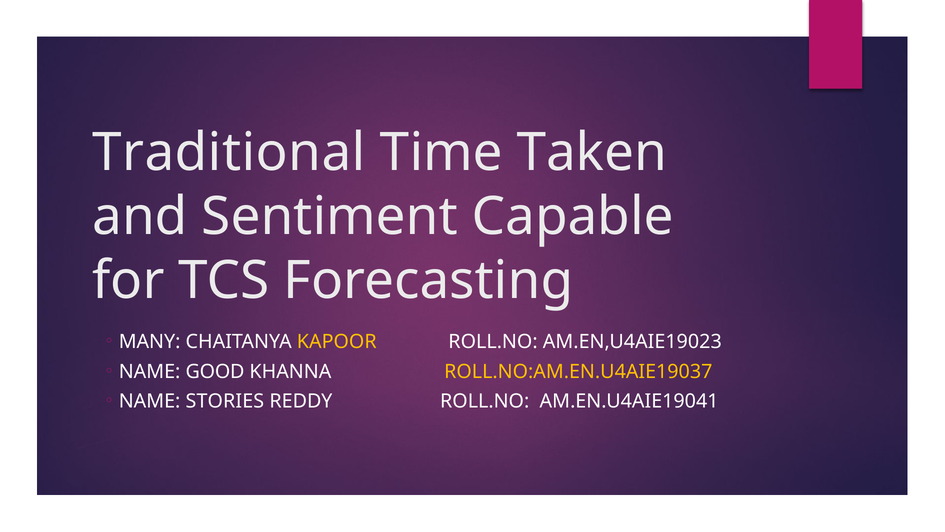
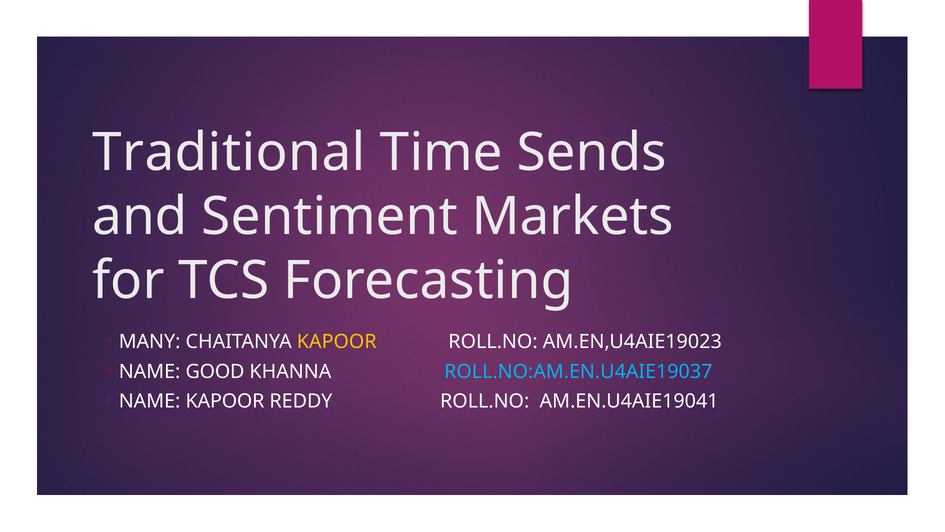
Taken: Taken -> Sends
Capable: Capable -> Markets
ROLL.NO:AM.EN.U4AIE19037 colour: yellow -> light blue
NAME STORIES: STORIES -> KAPOOR
